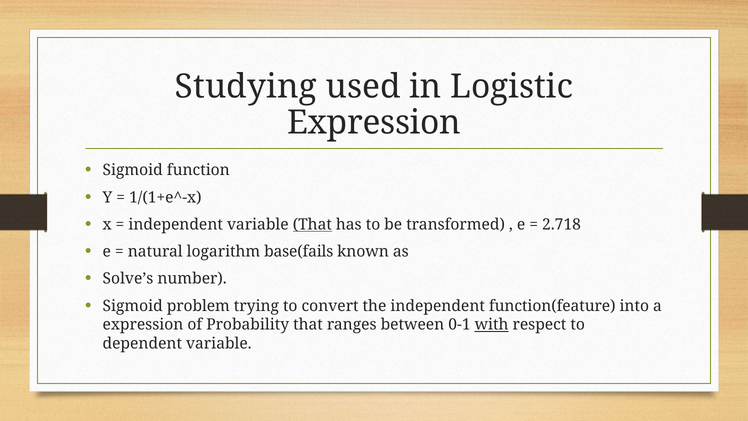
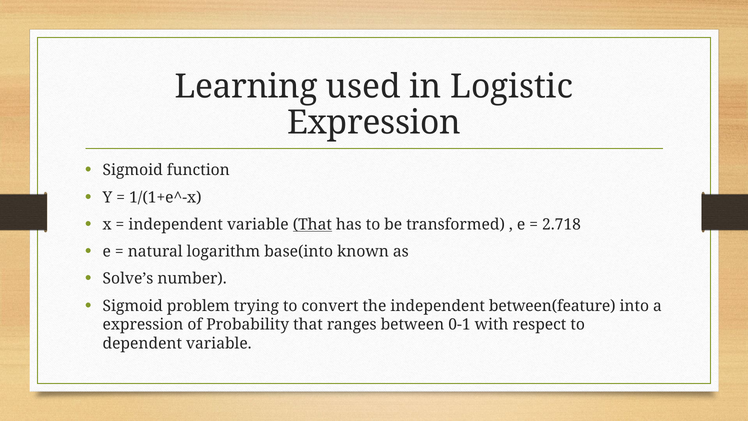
Studying: Studying -> Learning
base(fails: base(fails -> base(into
function(feature: function(feature -> between(feature
with underline: present -> none
